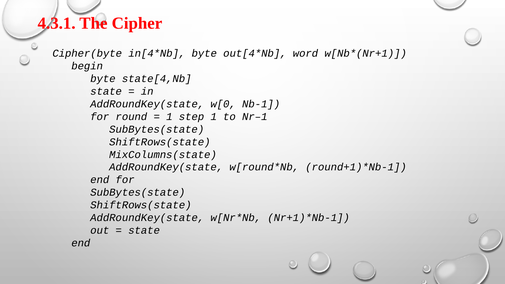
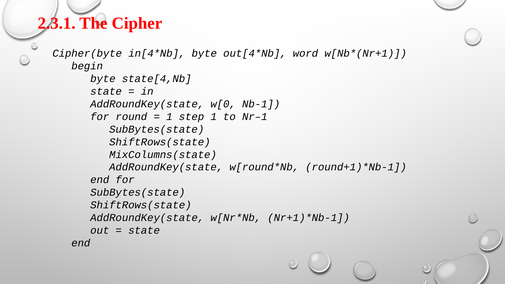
4.3.1: 4.3.1 -> 2.3.1
